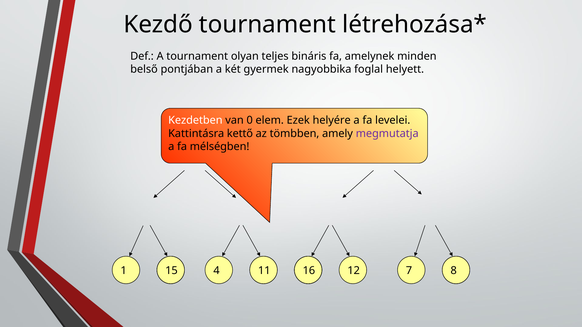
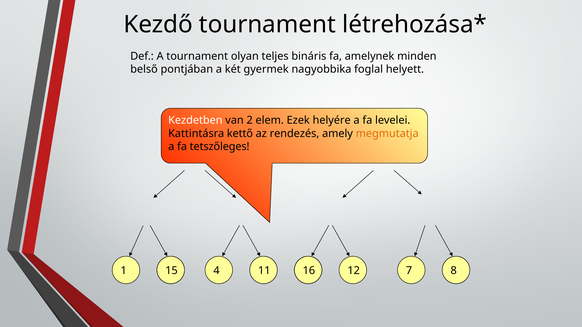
0: 0 -> 2
tömbben: tömbben -> rendezés
megmutatja colour: purple -> orange
mélségben: mélségben -> tetszőleges
